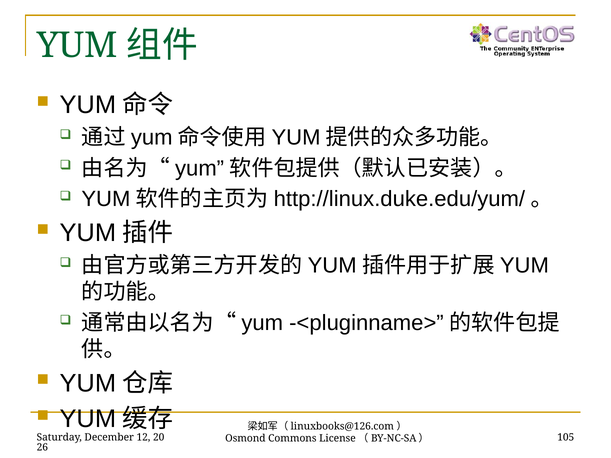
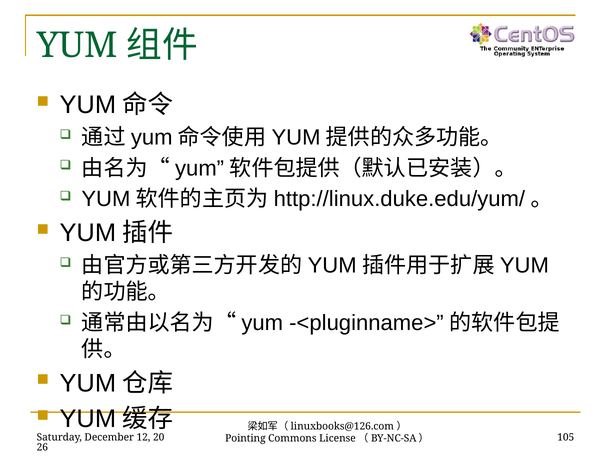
Osmond: Osmond -> Pointing
